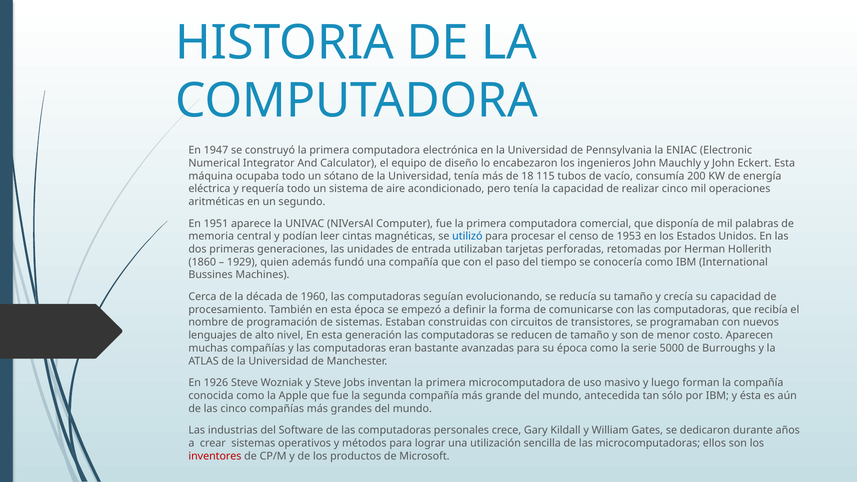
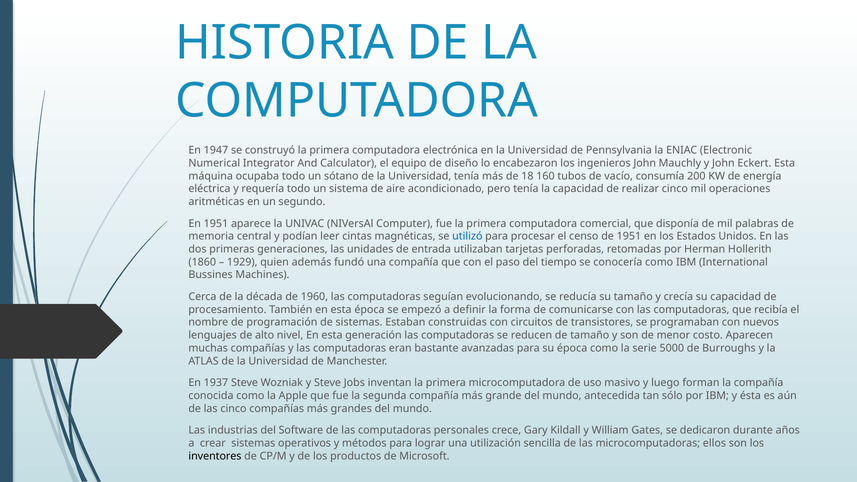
115: 115 -> 160
de 1953: 1953 -> 1951
1926: 1926 -> 1937
inventores colour: red -> black
